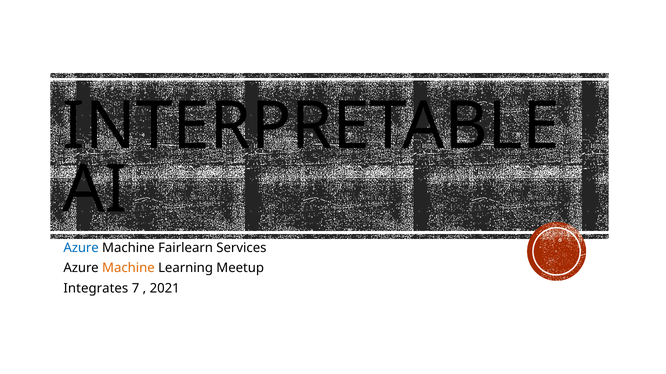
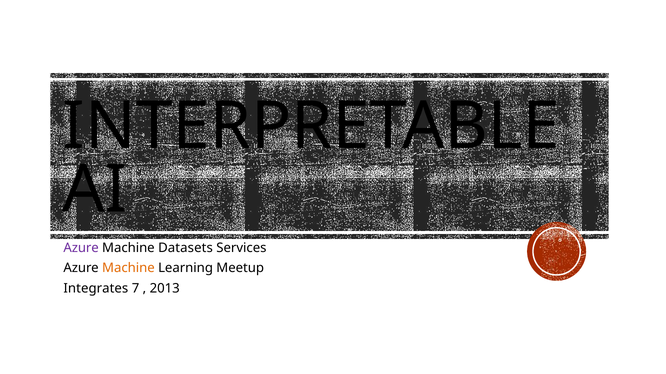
Azure at (81, 248) colour: blue -> purple
Fairlearn: Fairlearn -> Datasets
2021: 2021 -> 2013
